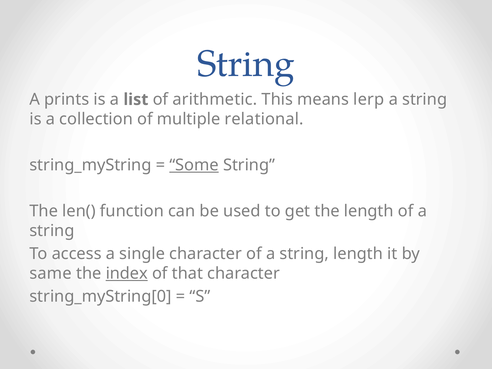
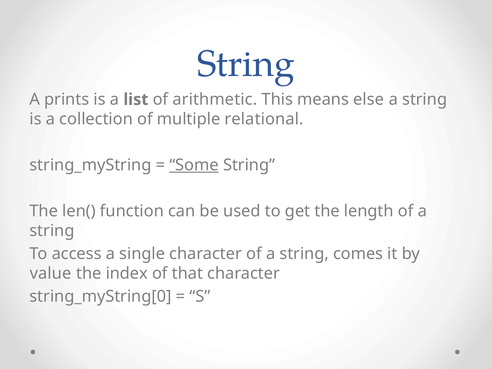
lerp: lerp -> else
string length: length -> comes
same: same -> value
index underline: present -> none
